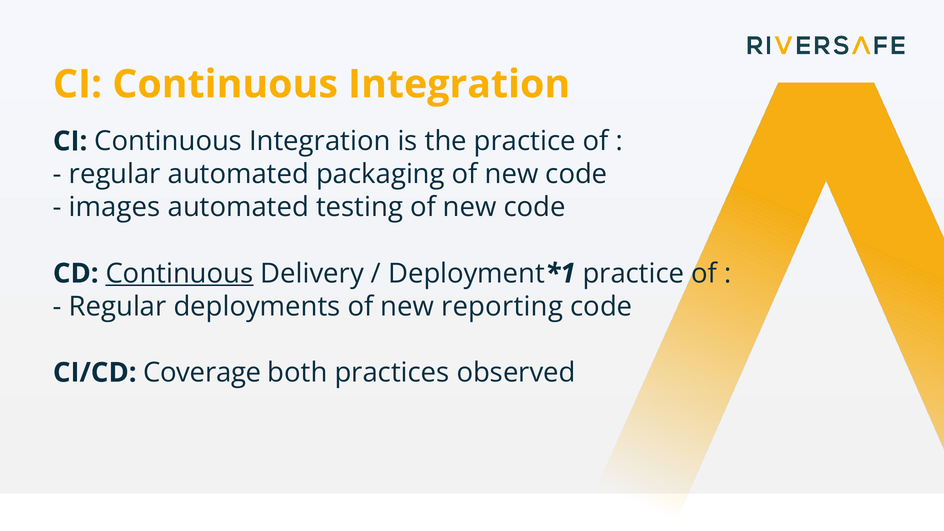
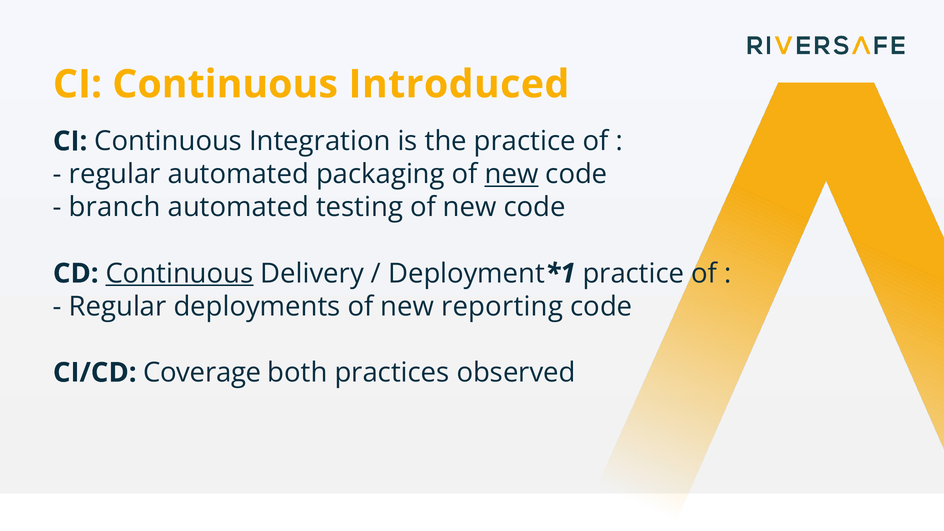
Integration at (459, 84): Integration -> Introduced
new at (512, 174) underline: none -> present
images: images -> branch
